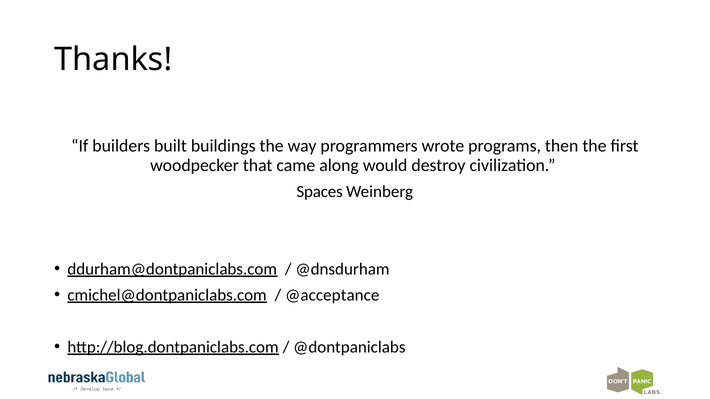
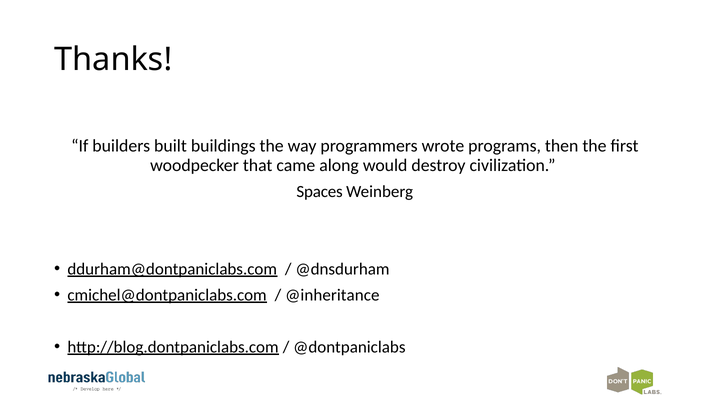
@acceptance: @acceptance -> @inheritance
